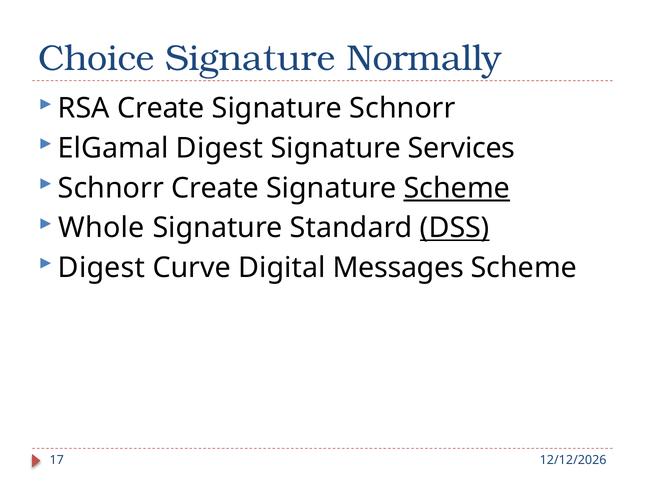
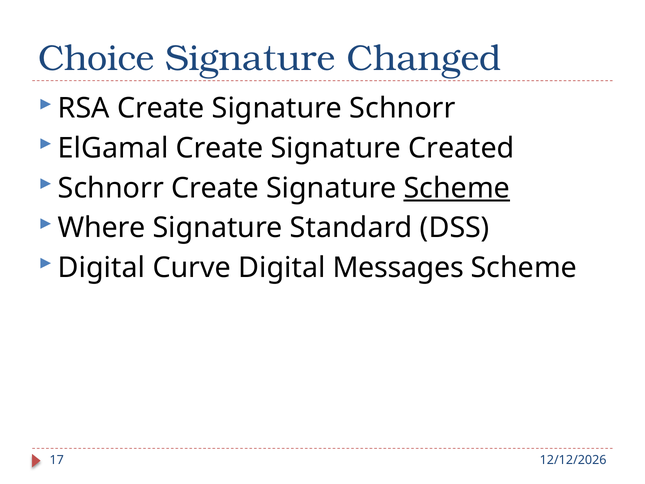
Normally: Normally -> Changed
ElGamal Digest: Digest -> Create
Services: Services -> Created
Whole: Whole -> Where
DSS underline: present -> none
Digest at (101, 268): Digest -> Digital
